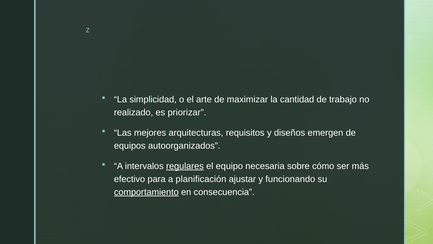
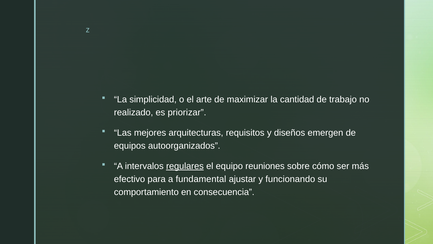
necesaria: necesaria -> reuniones
planificación: planificación -> fundamental
comportamiento underline: present -> none
